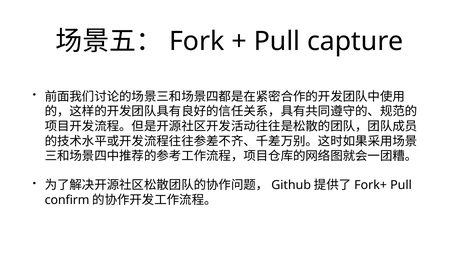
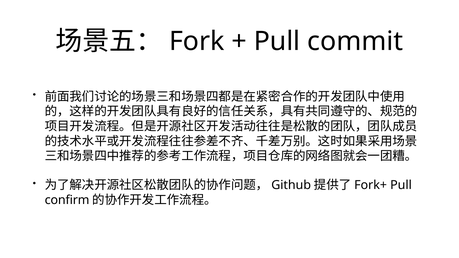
capture: capture -> commit
